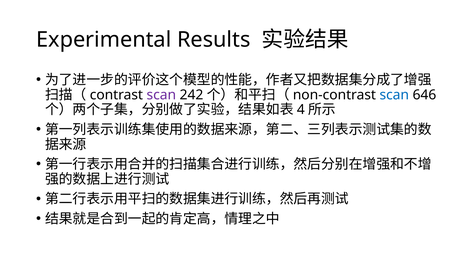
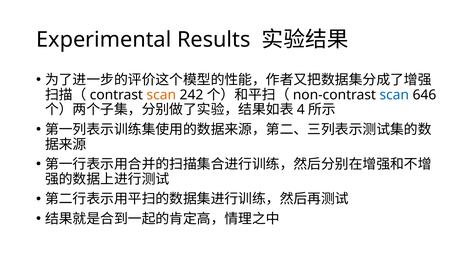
scan at (161, 95) colour: purple -> orange
